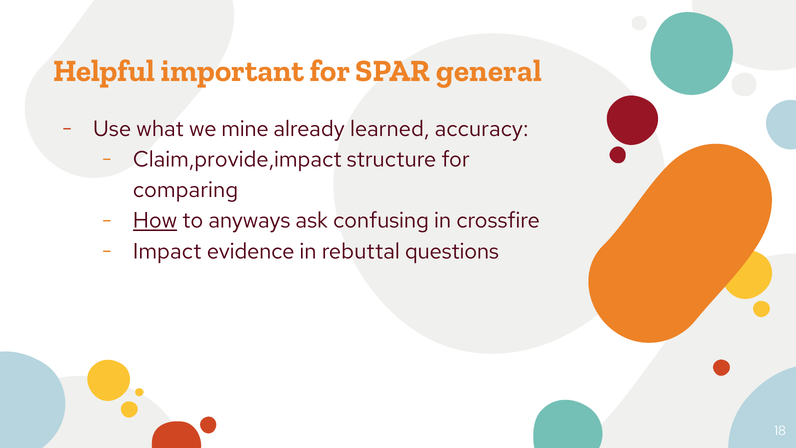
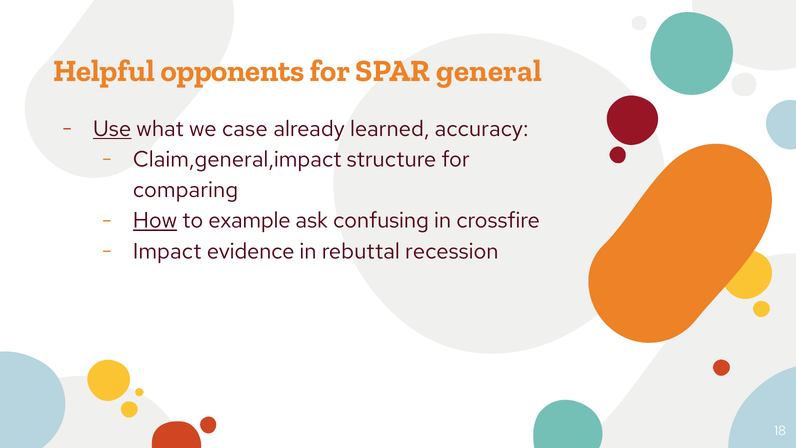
important: important -> opponents
Use underline: none -> present
mine: mine -> case
Claim,provide,impact: Claim,provide,impact -> Claim,general,impact
anyways: anyways -> example
questions: questions -> recession
